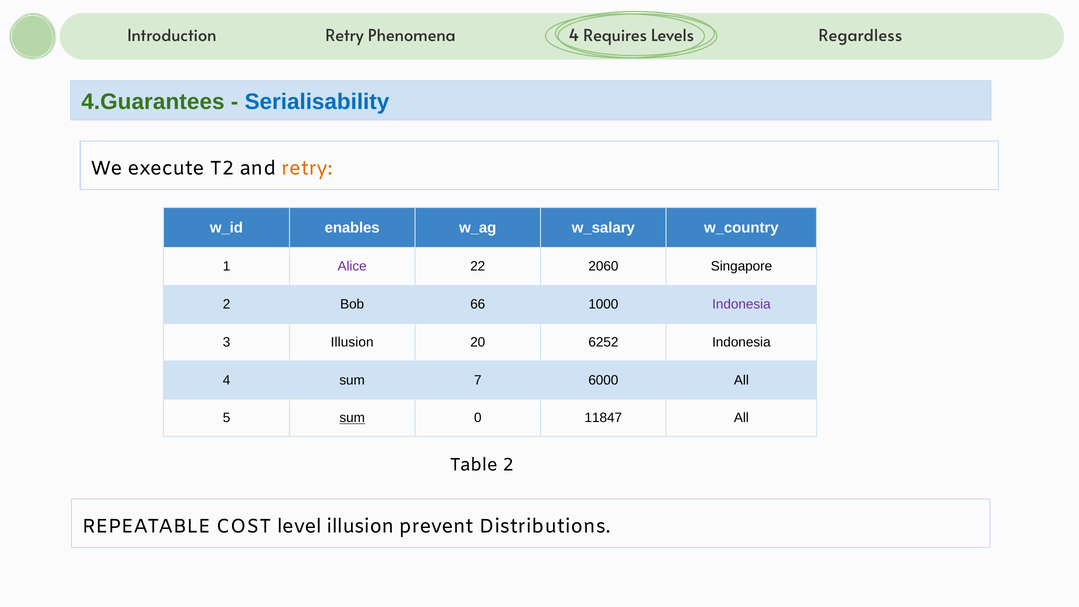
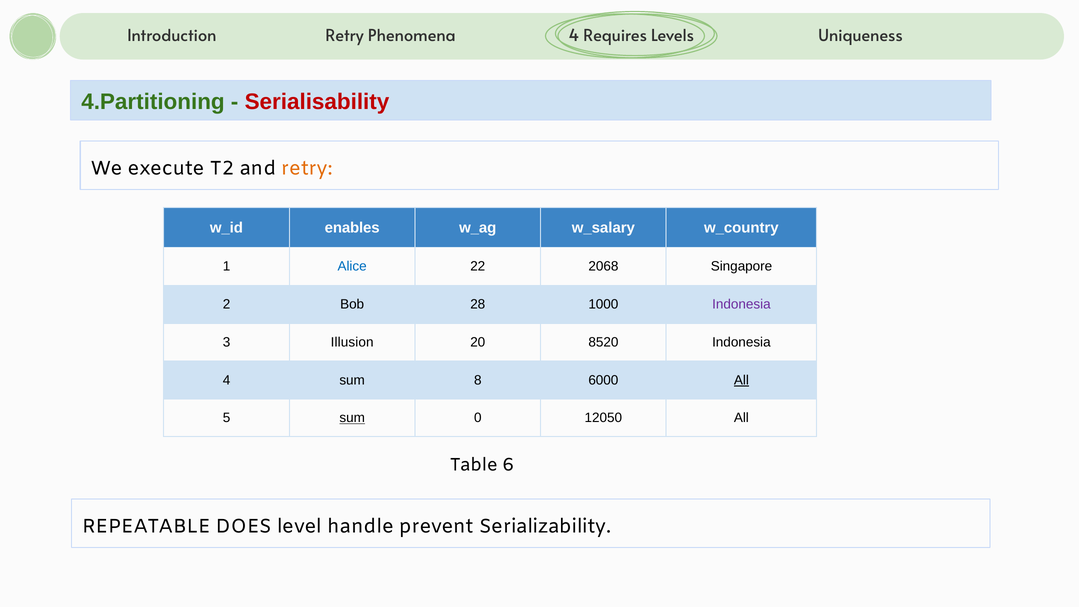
Regardless: Regardless -> Uniqueness
4.Guarantees: 4.Guarantees -> 4.Partitioning
Serialisability colour: blue -> red
Alice colour: purple -> blue
2060: 2060 -> 2068
66: 66 -> 28
6252: 6252 -> 8520
7: 7 -> 8
All at (741, 380) underline: none -> present
11847: 11847 -> 12050
Table 2: 2 -> 6
COST: COST -> DOES
level illusion: illusion -> handle
Distributions: Distributions -> Serializability
